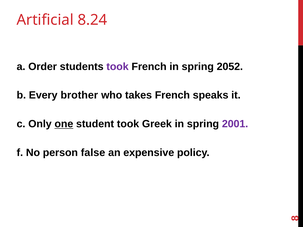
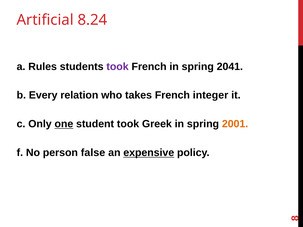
Order: Order -> Rules
2052: 2052 -> 2041
brother: brother -> relation
speaks: speaks -> integer
2001 colour: purple -> orange
expensive underline: none -> present
